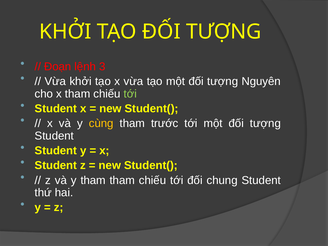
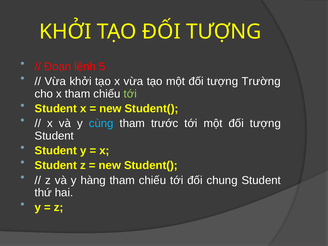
3: 3 -> 5
Nguyên: Nguyên -> Trường
cùng colour: yellow -> light blue
y tham: tham -> hàng
